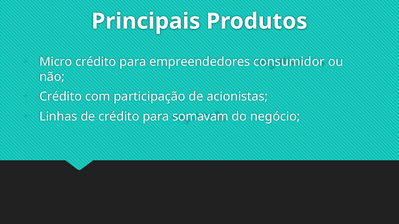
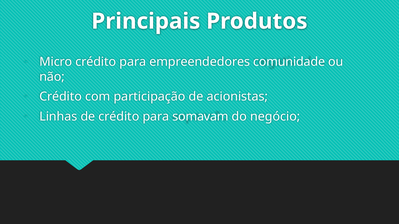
consumidor: consumidor -> comunidade
